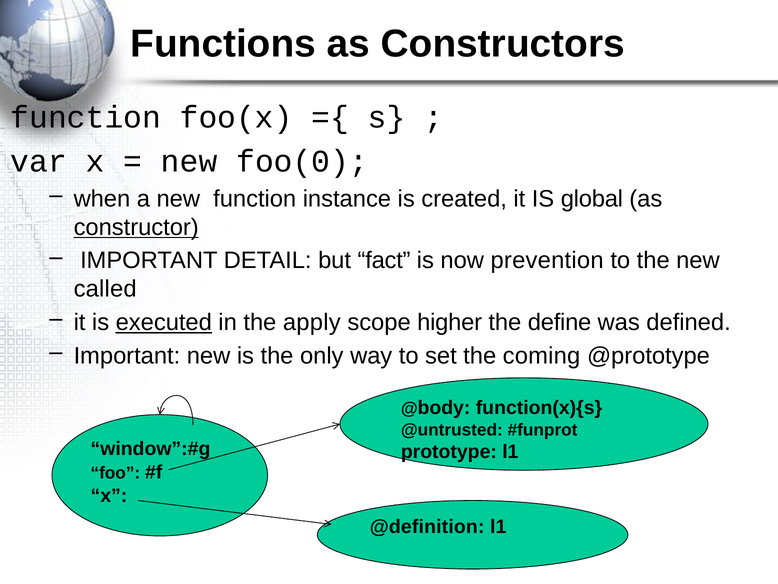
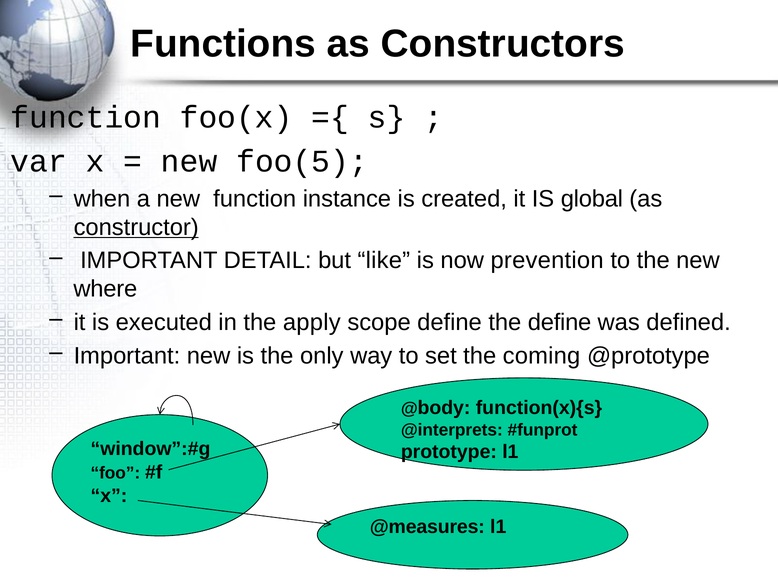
foo(0: foo(0 -> foo(5
fact: fact -> like
called: called -> where
executed underline: present -> none
scope higher: higher -> define
@untrusted: @untrusted -> @interprets
@definition: @definition -> @measures
